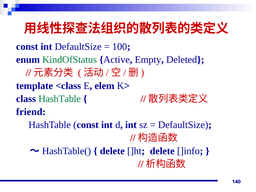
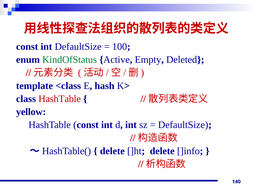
elem: elem -> hash
HashTable at (60, 99) colour: green -> red
friend: friend -> yellow
